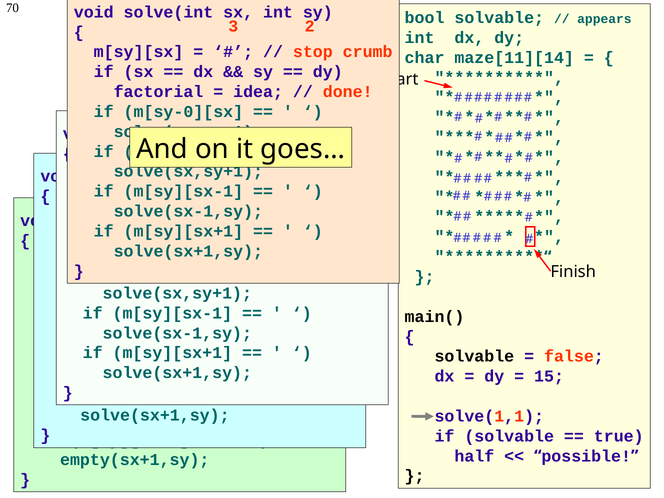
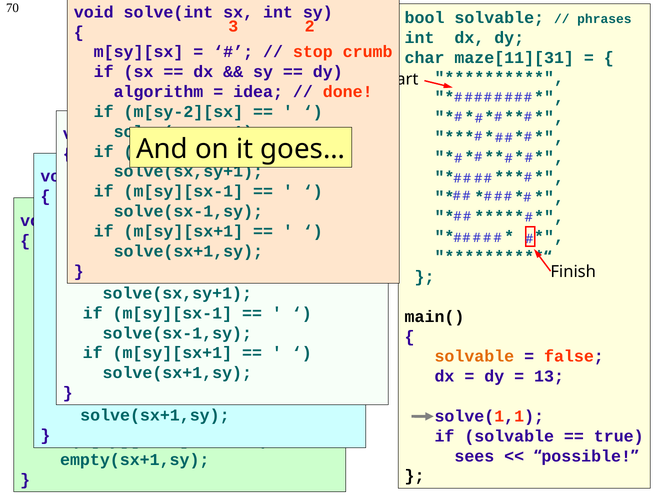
appears: appears -> phrases
maze[11][14: maze[11][14 -> maze[11][31
factorial: factorial -> algorithm
m[sy-0][sx: m[sy-0][sx -> m[sy-2][sx
solvable at (474, 356) colour: black -> orange
15: 15 -> 13
half: half -> sees
